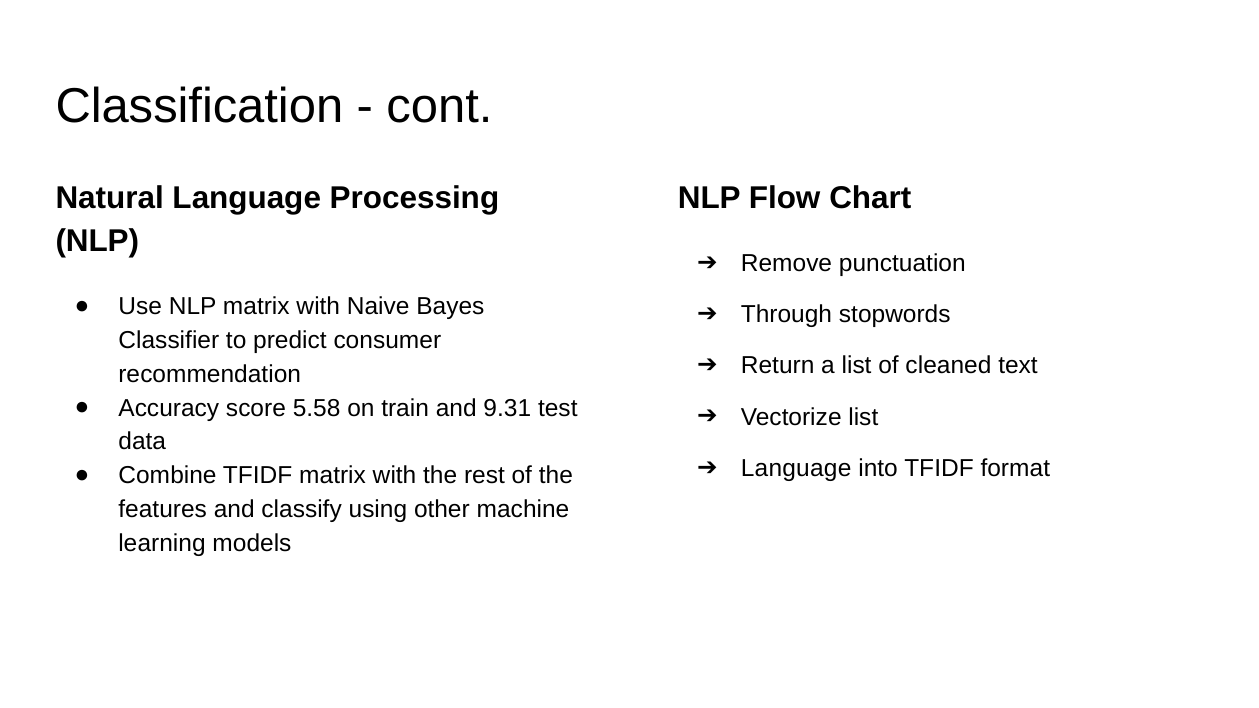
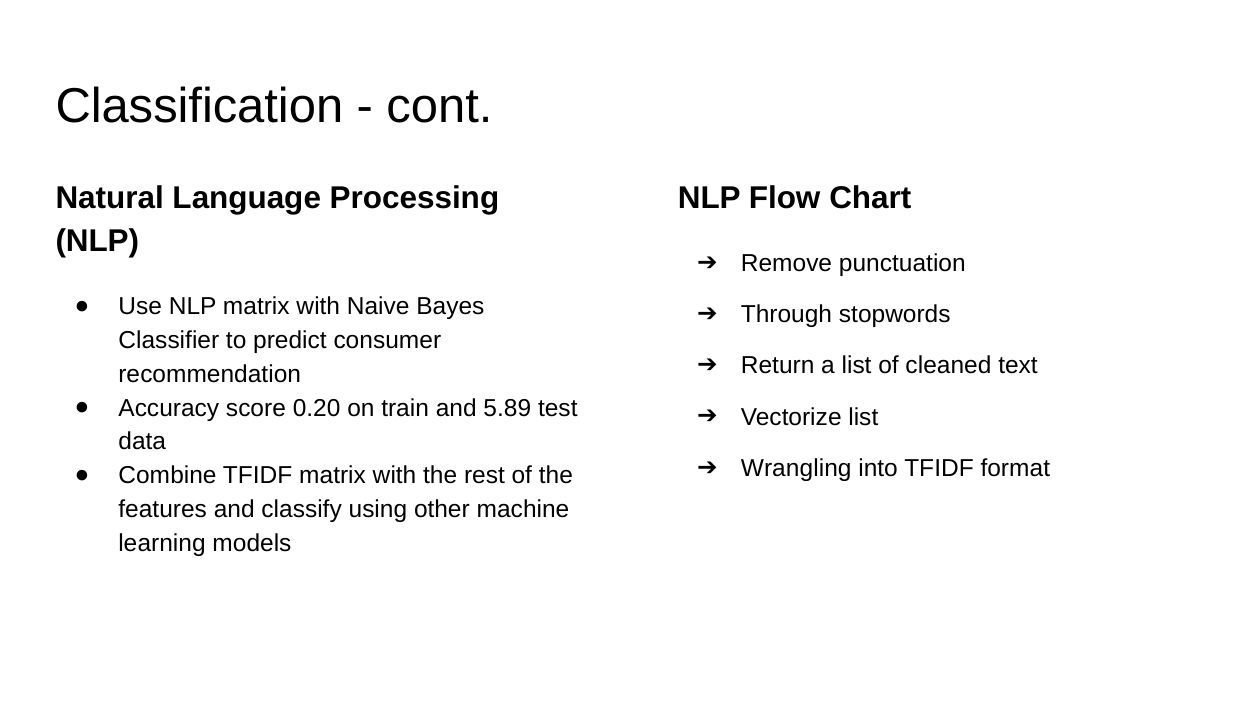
5.58: 5.58 -> 0.20
9.31: 9.31 -> 5.89
Language at (796, 468): Language -> Wrangling
